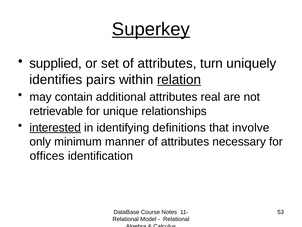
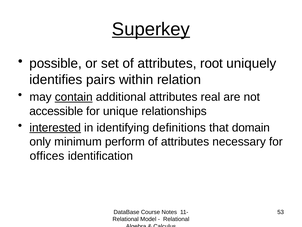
supplied: supplied -> possible
turn: turn -> root
relation underline: present -> none
contain underline: none -> present
retrievable: retrievable -> accessible
involve: involve -> domain
manner: manner -> perform
